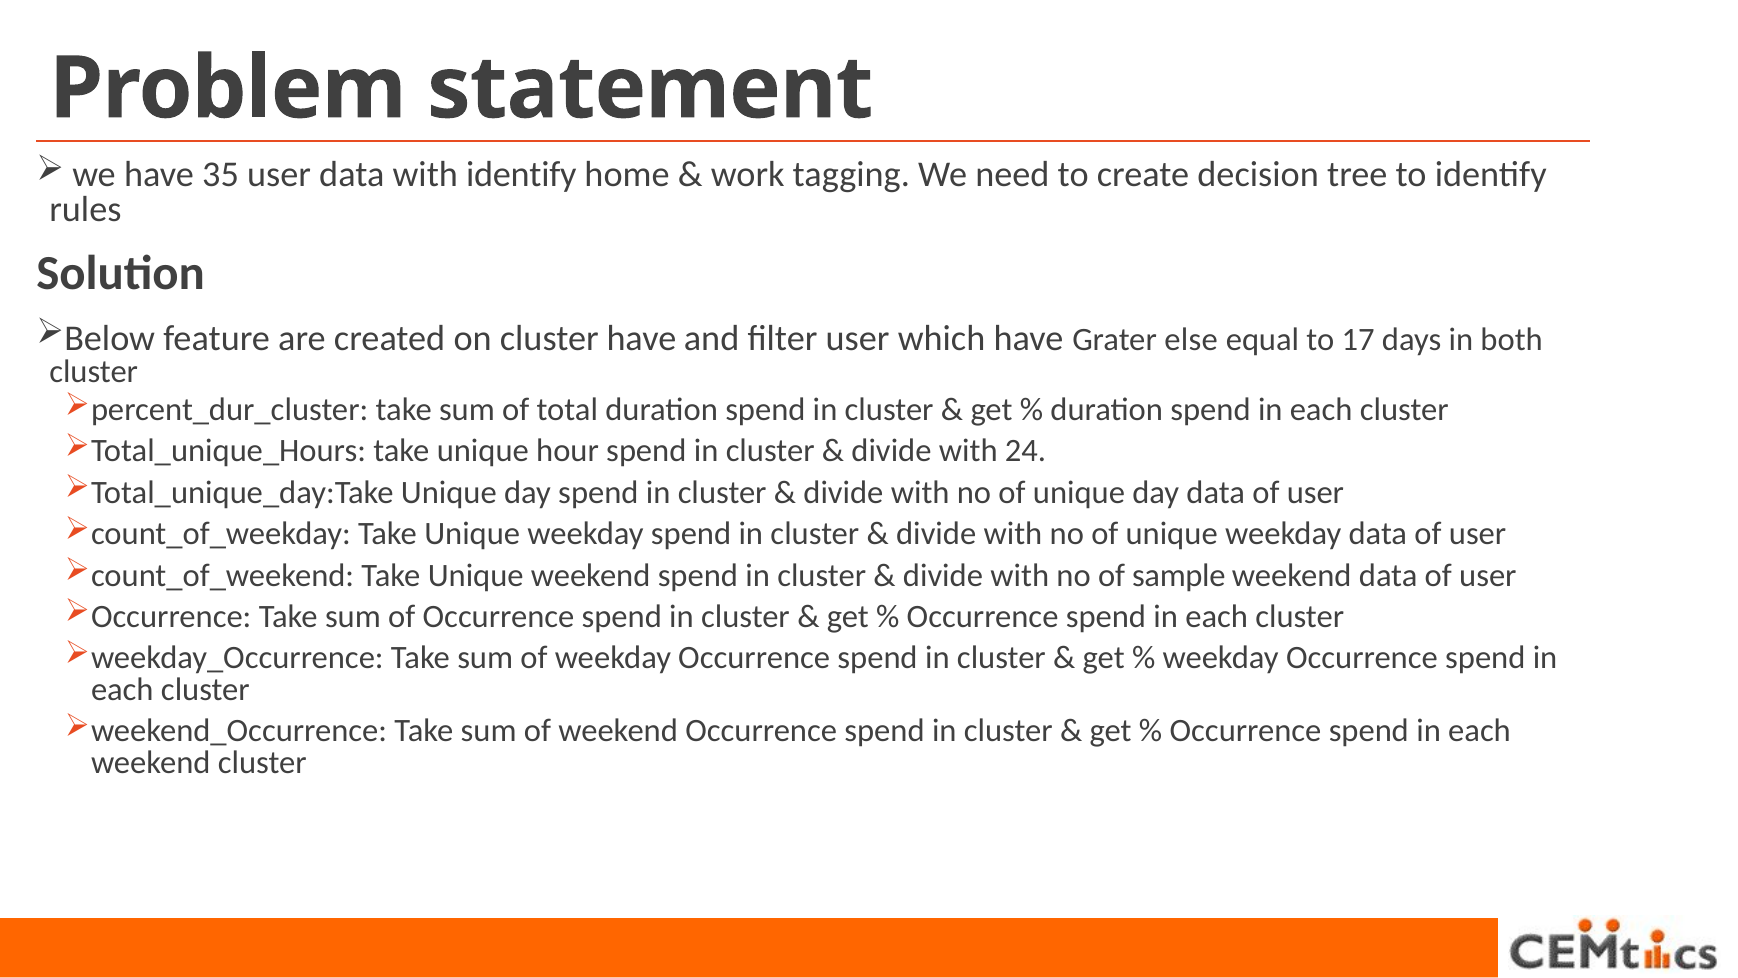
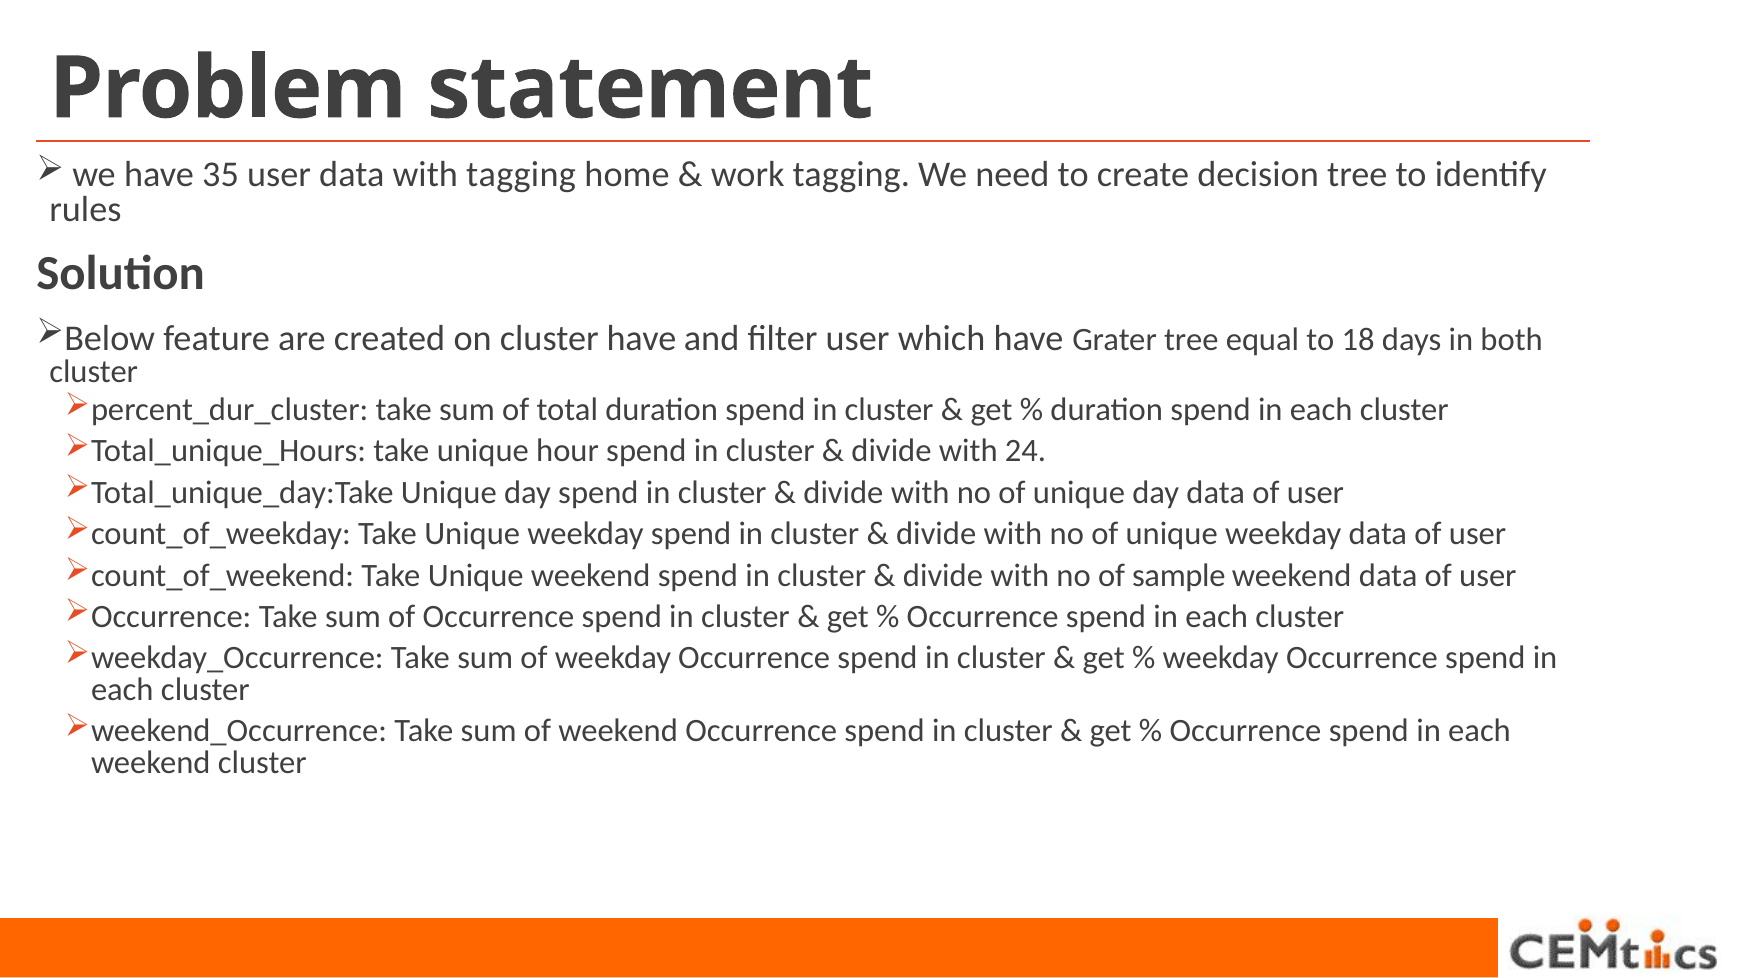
with identify: identify -> tagging
Grater else: else -> tree
17: 17 -> 18
